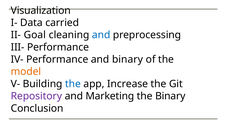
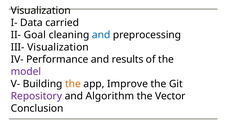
III- Performance: Performance -> Visualization
and binary: binary -> results
model colour: orange -> purple
the at (73, 84) colour: blue -> orange
Increase: Increase -> Improve
Marketing: Marketing -> Algorithm
the Binary: Binary -> Vector
